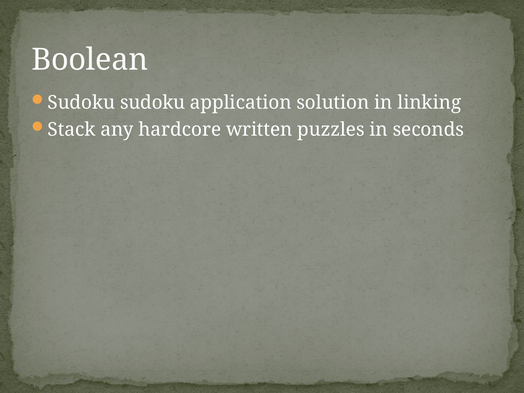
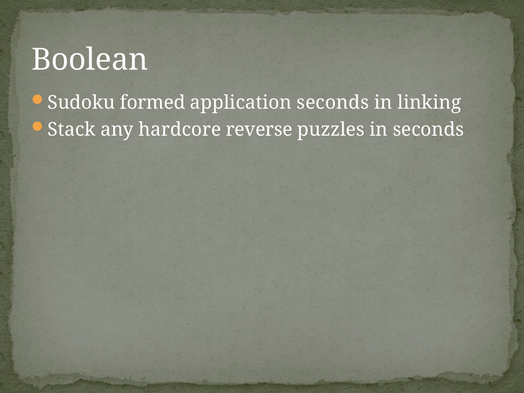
Sudoku sudoku: sudoku -> formed
application solution: solution -> seconds
written: written -> reverse
